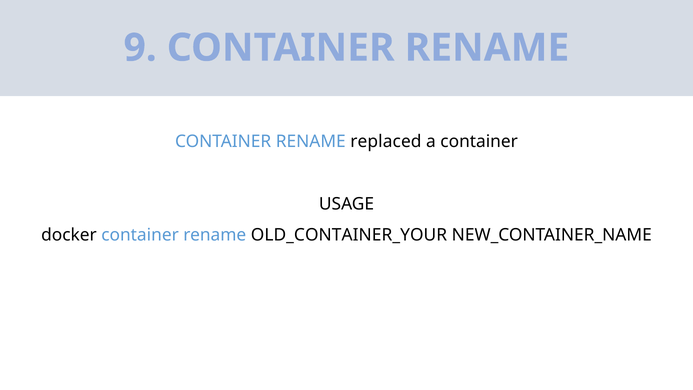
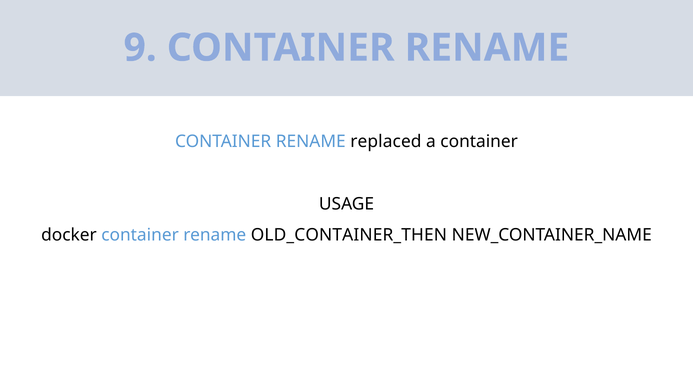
OLD_CONTAINER_YOUR: OLD_CONTAINER_YOUR -> OLD_CONTAINER_THEN
